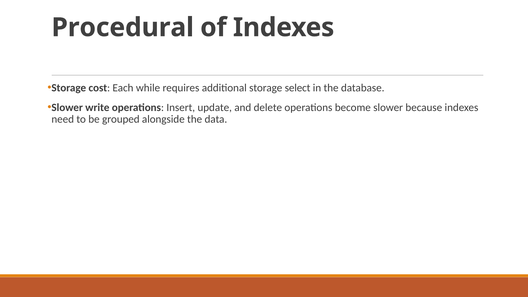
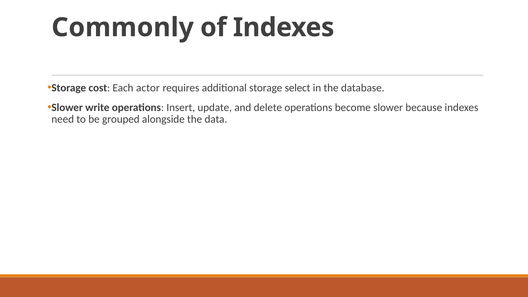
Procedural: Procedural -> Commonly
while: while -> actor
